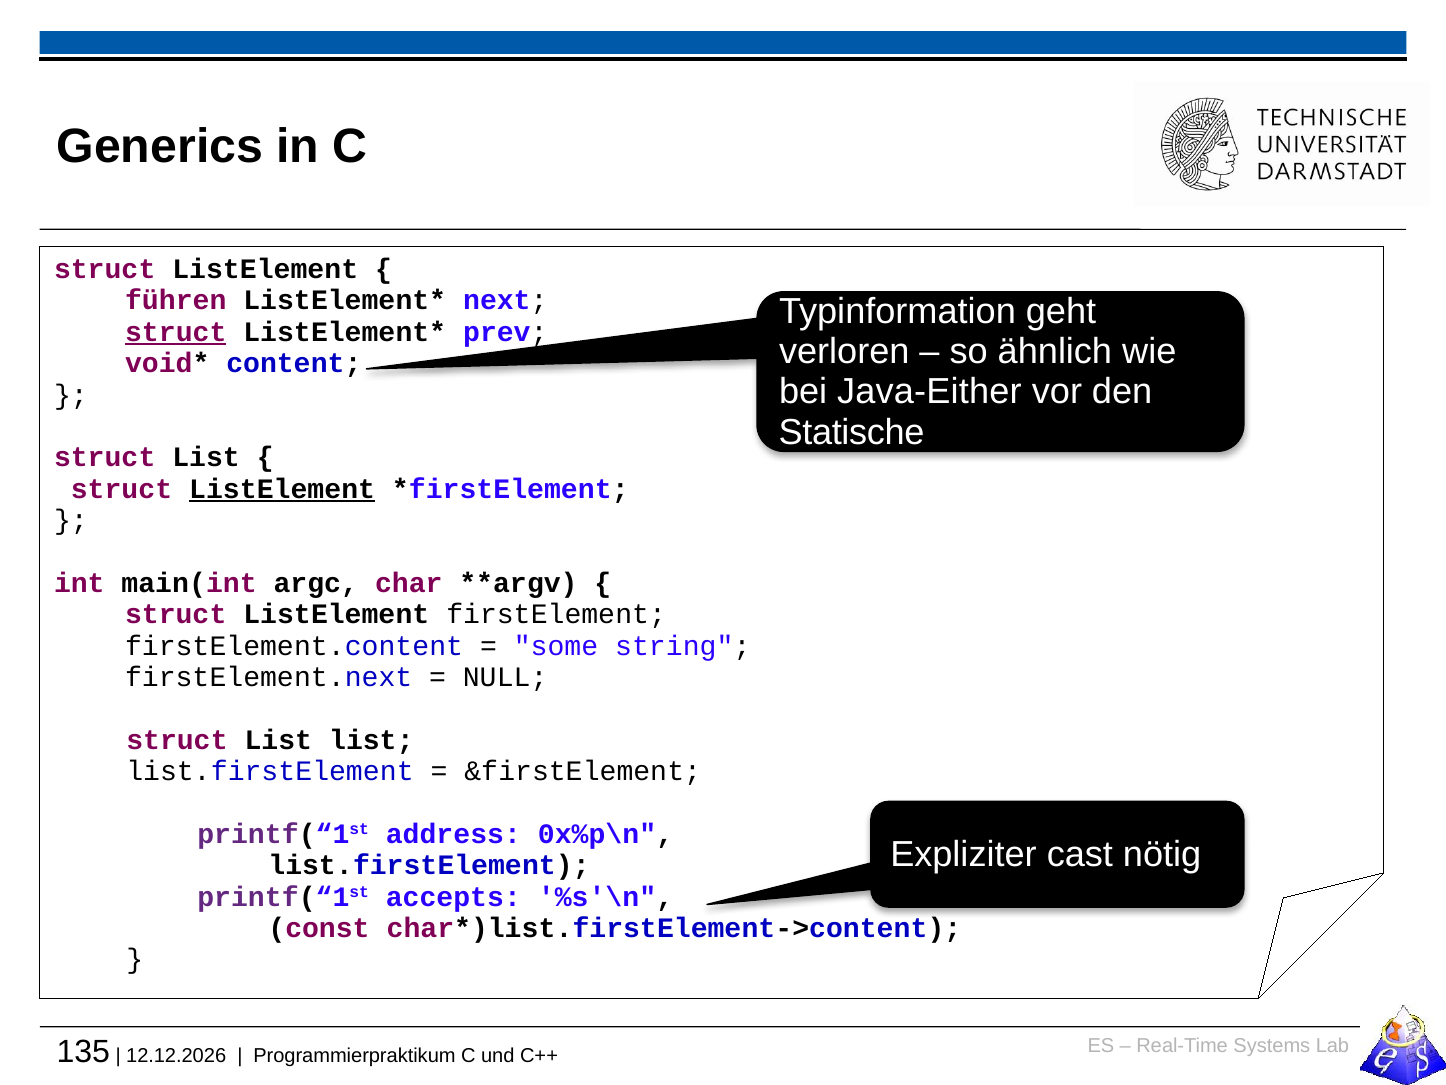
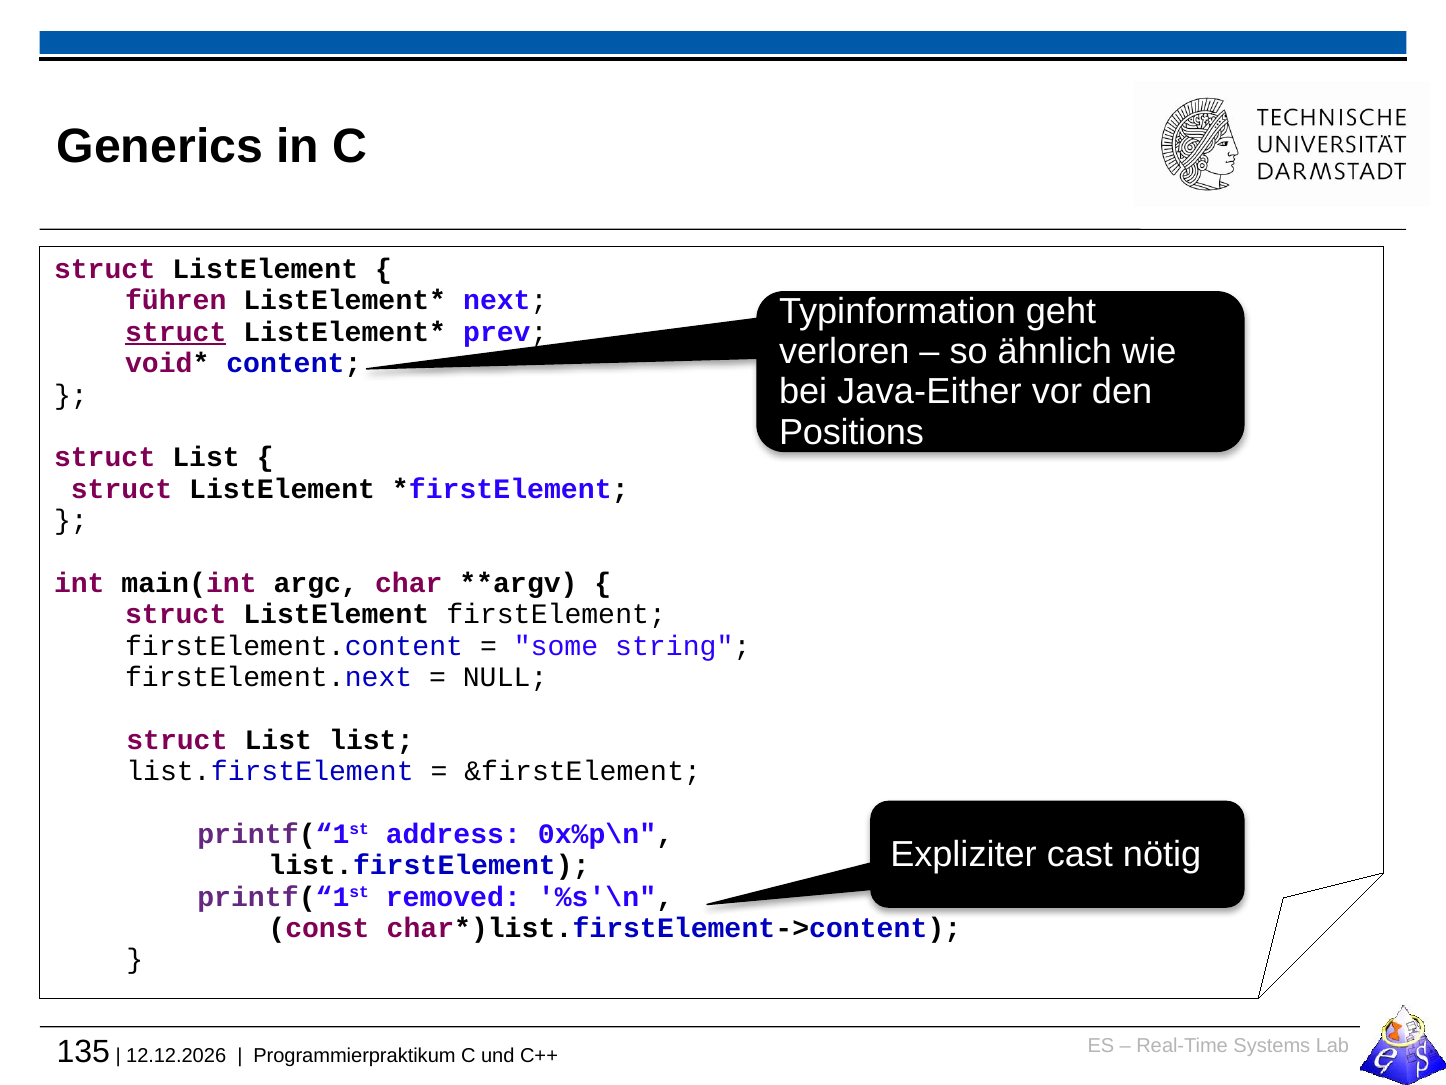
Statische: Statische -> Positions
ListElement at (282, 489) underline: present -> none
accepts: accepts -> removed
